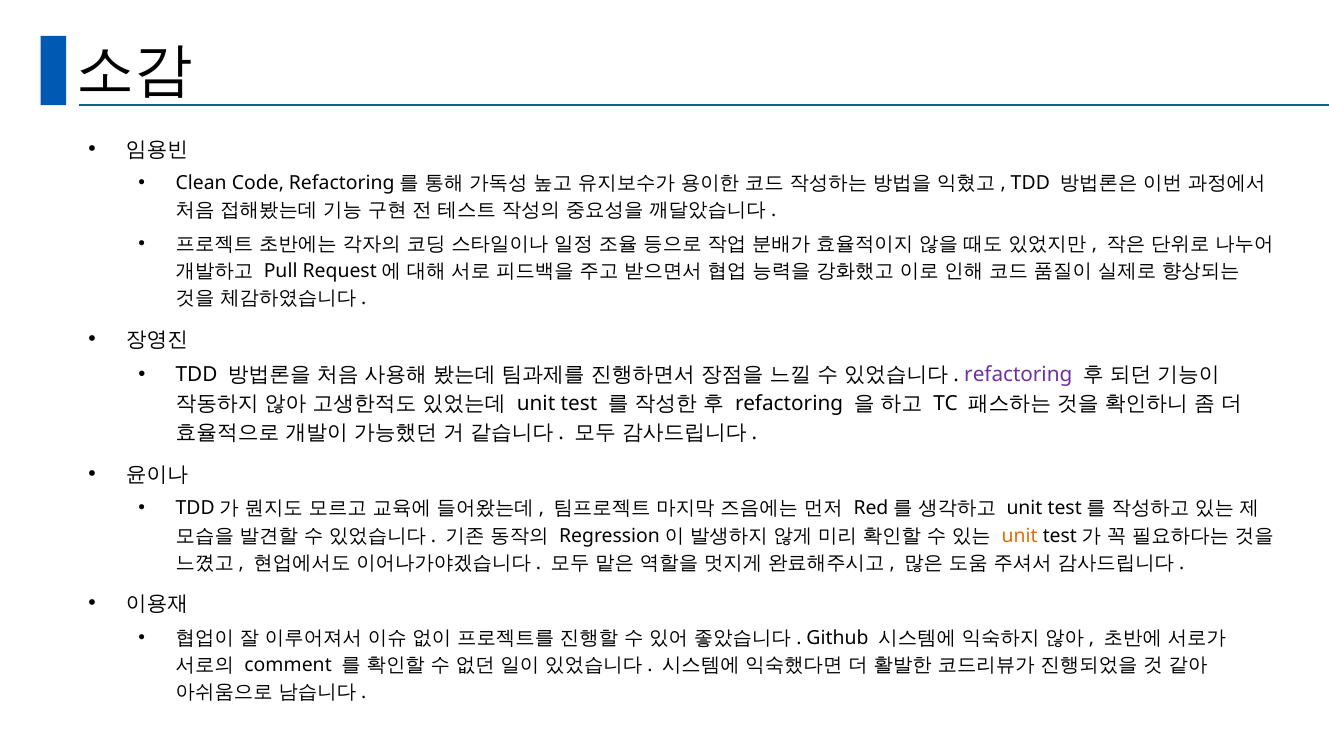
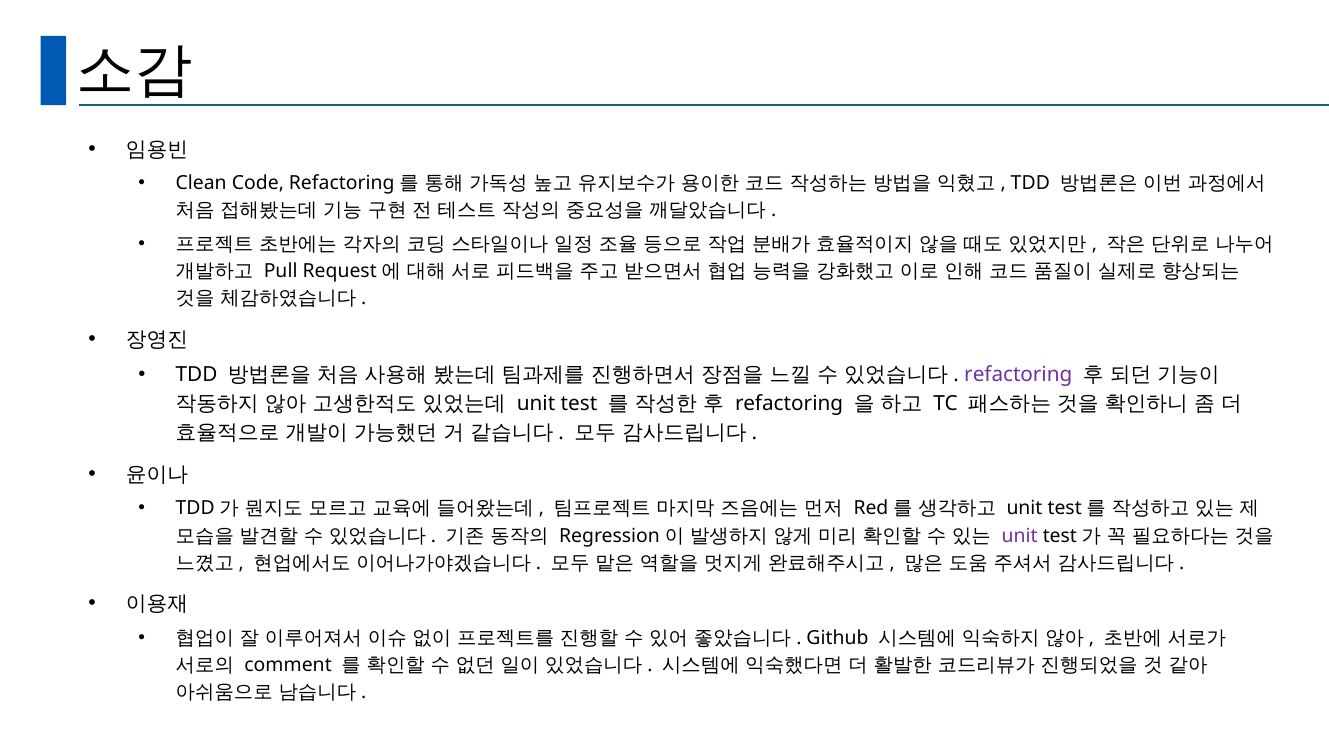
unit at (1020, 535) colour: orange -> purple
